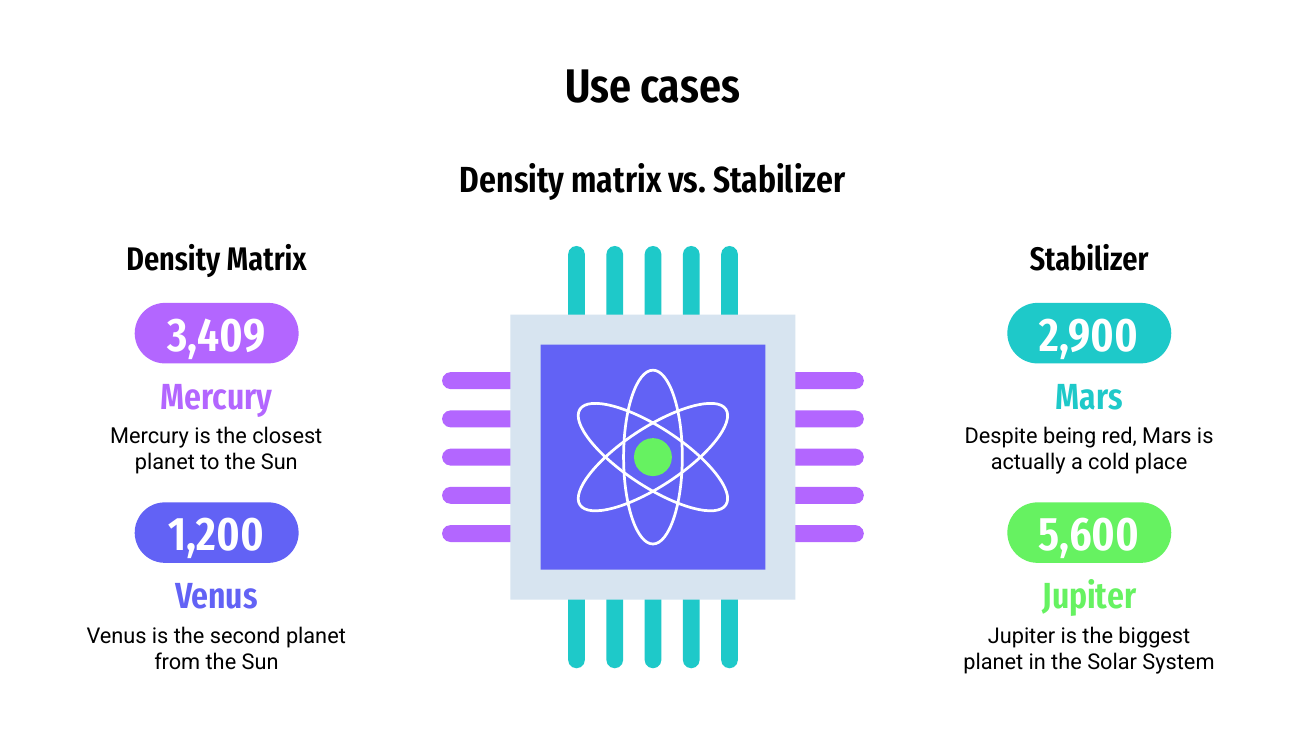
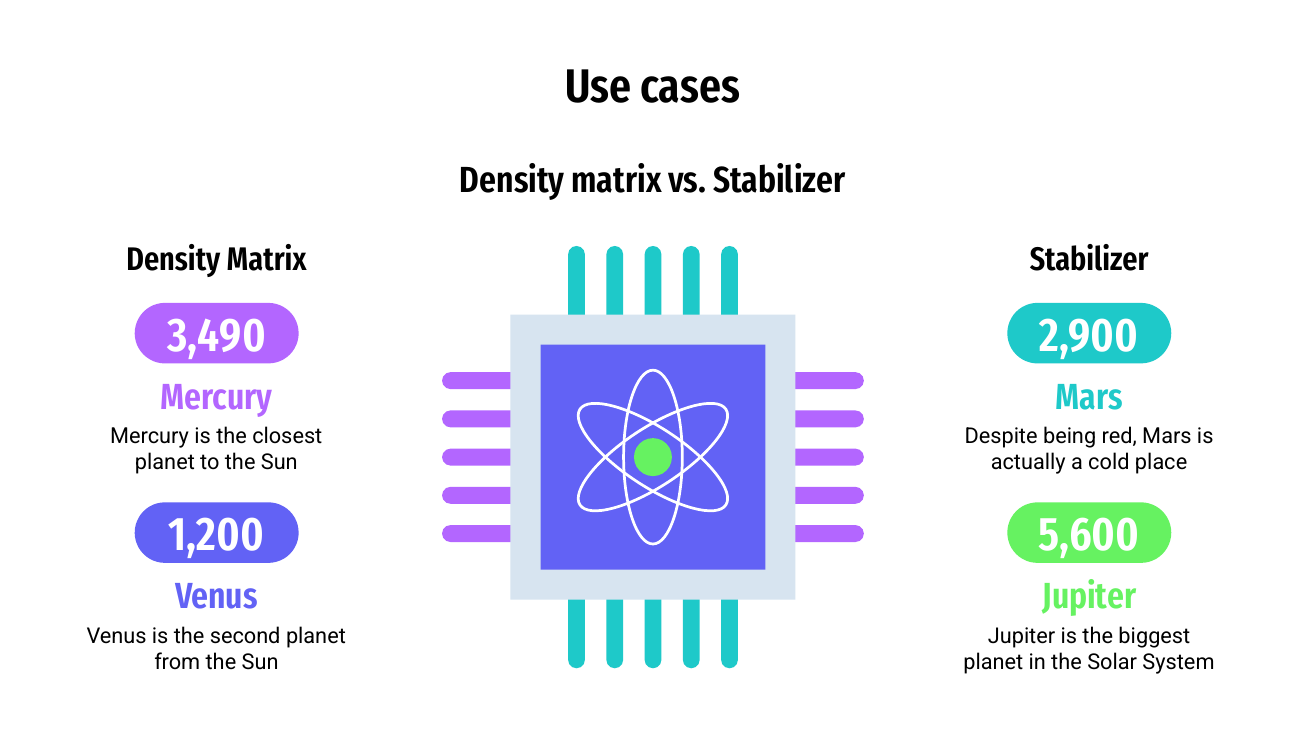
3,409: 3,409 -> 3,490
